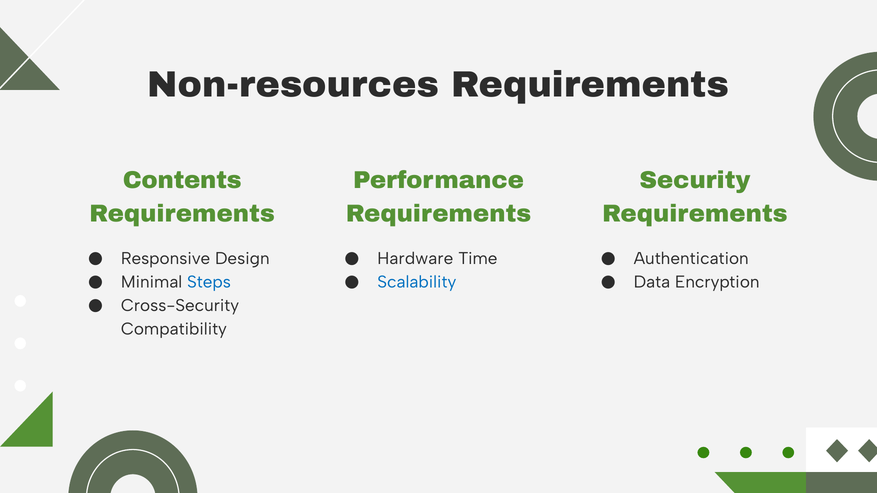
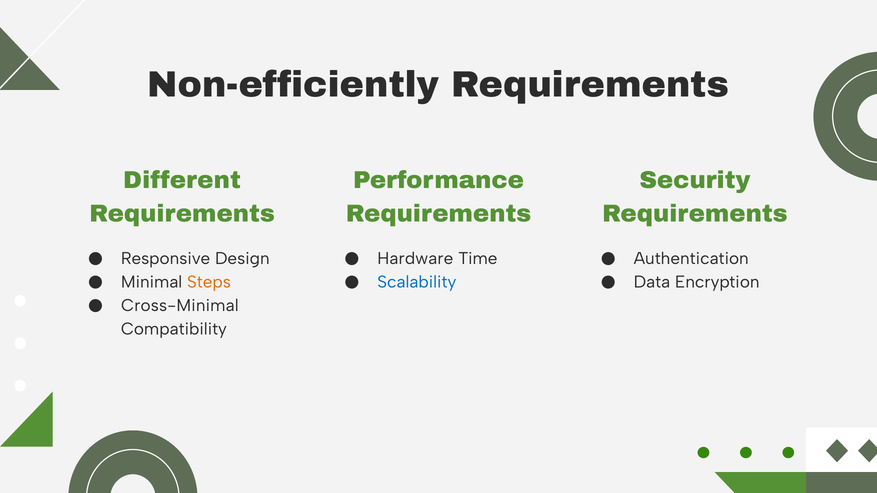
Non-resources: Non-resources -> Non-efficiently
Contents: Contents -> Different
Steps colour: blue -> orange
Cross-Security: Cross-Security -> Cross-Minimal
